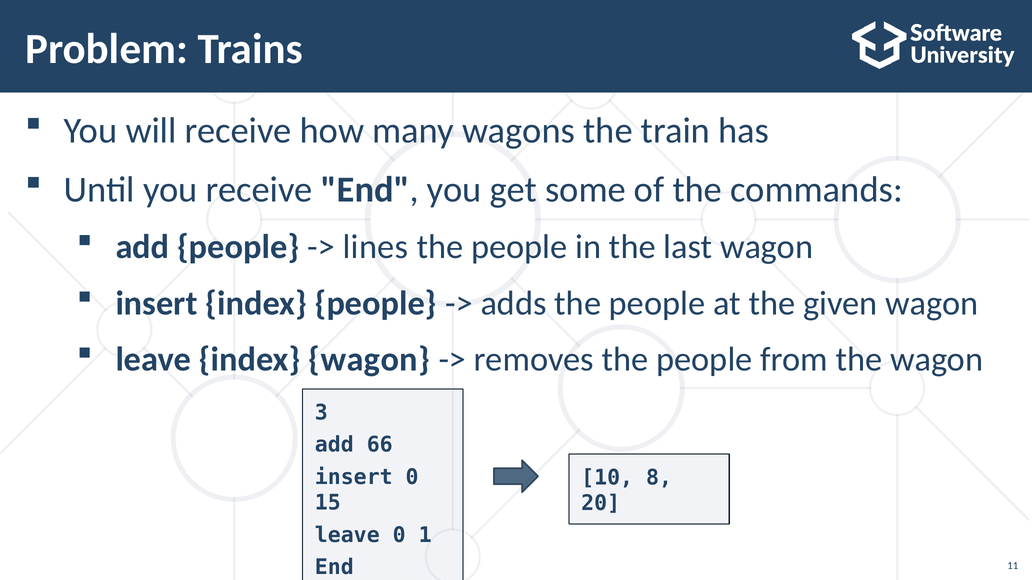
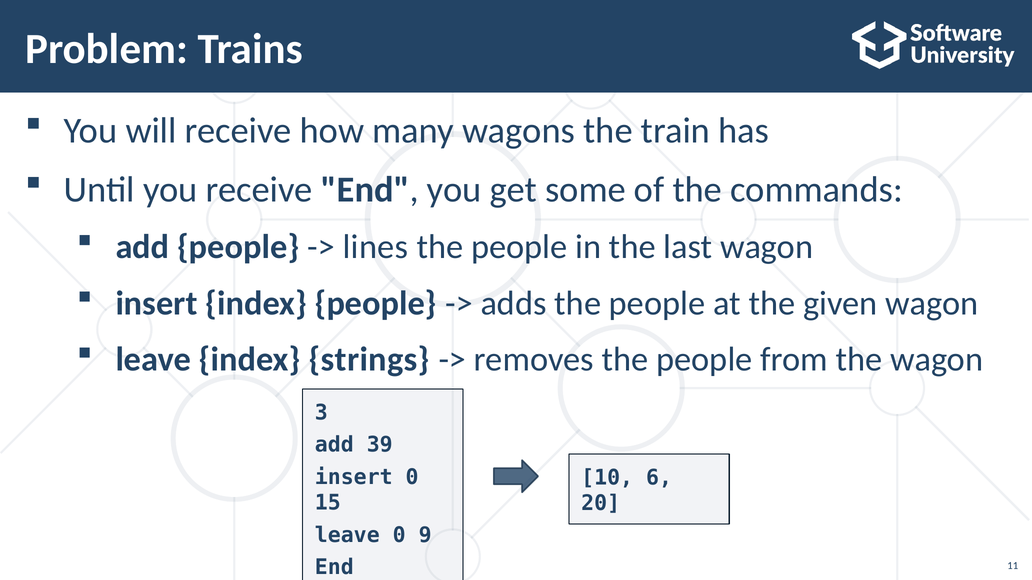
index wagon: wagon -> strings
66: 66 -> 39
8: 8 -> 6
1: 1 -> 9
